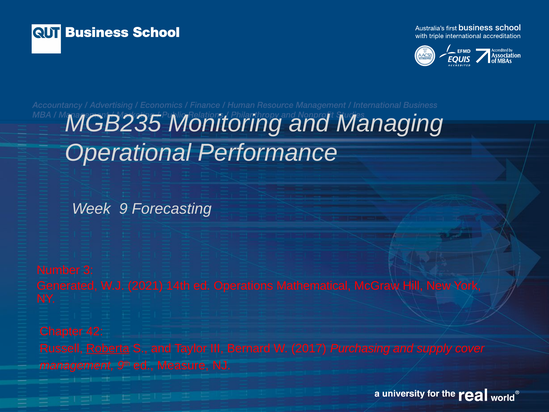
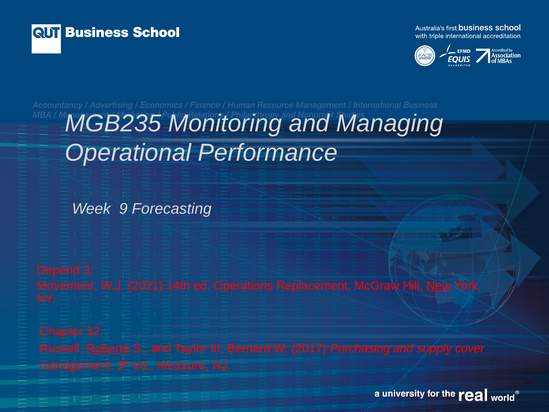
Number: Number -> Depend
Generated: Generated -> Movement
Mathematical: Mathematical -> Replacement
New underline: none -> present
42: 42 -> 32
